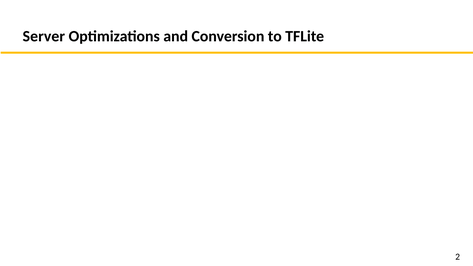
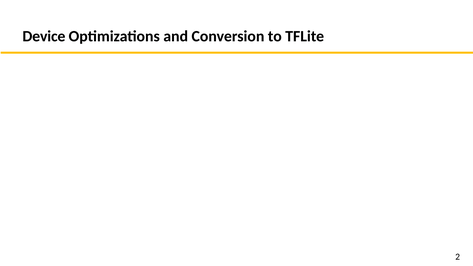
Server: Server -> Device
